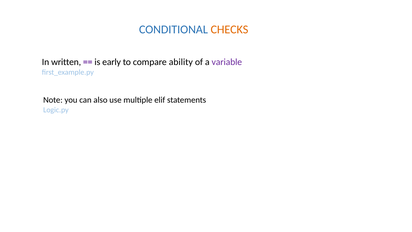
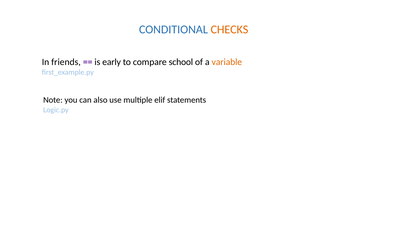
written: written -> friends
ability: ability -> school
variable colour: purple -> orange
